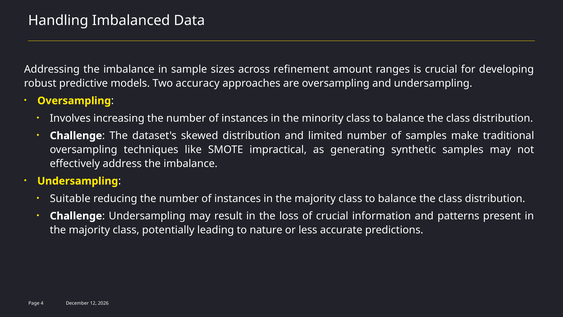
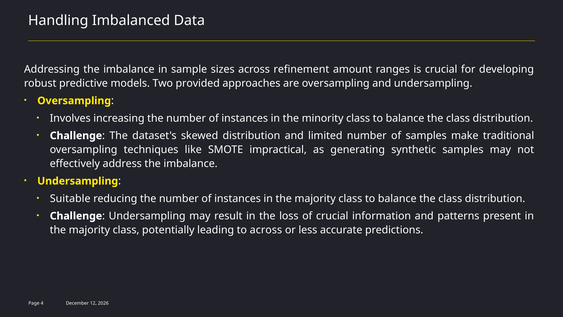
accuracy: accuracy -> provided
to nature: nature -> across
